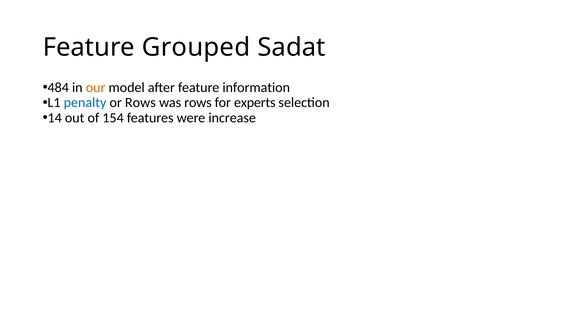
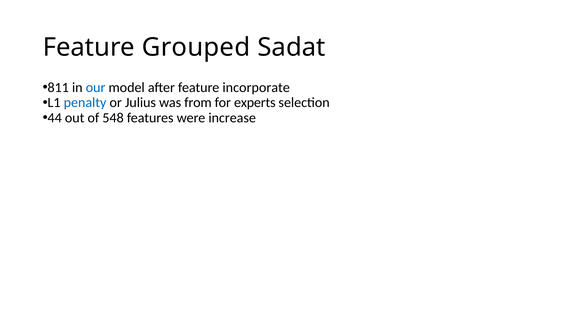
484: 484 -> 811
our colour: orange -> blue
information: information -> incorporate
or Rows: Rows -> Julius
was rows: rows -> from
14: 14 -> 44
154: 154 -> 548
